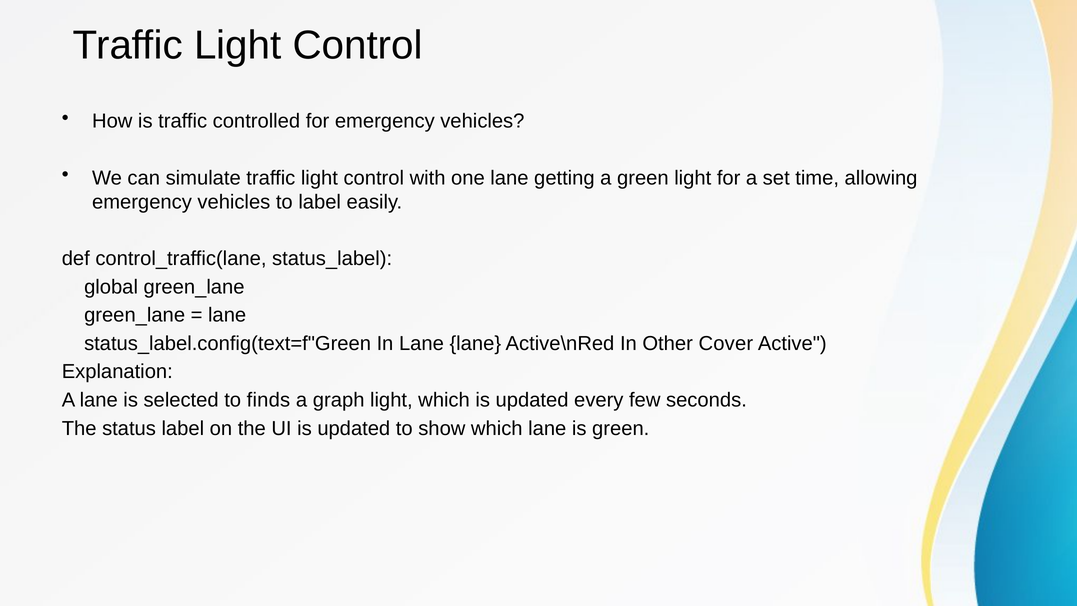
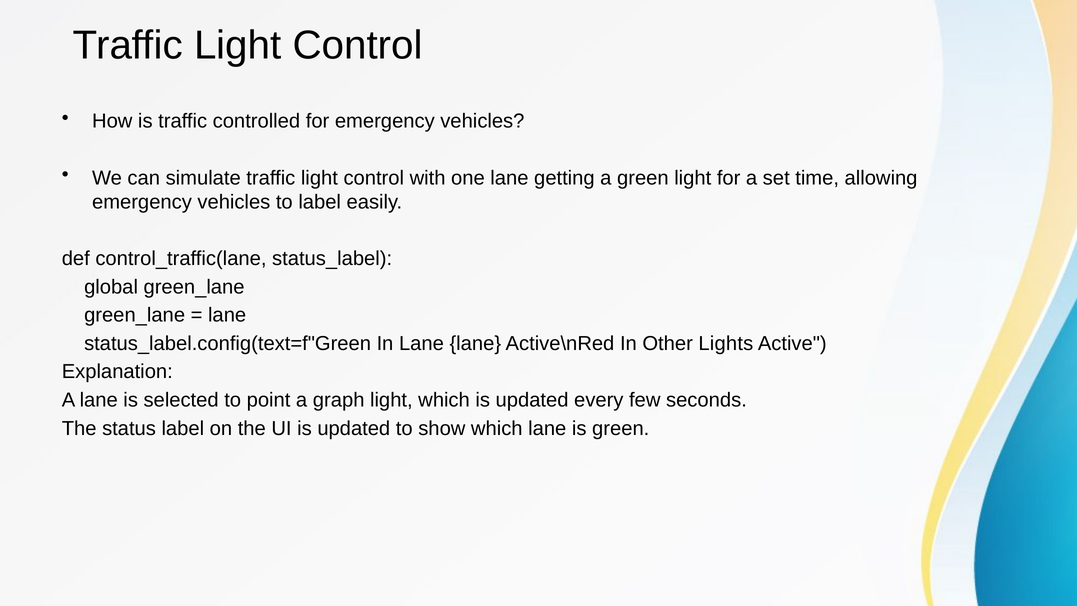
Cover: Cover -> Lights
finds: finds -> point
